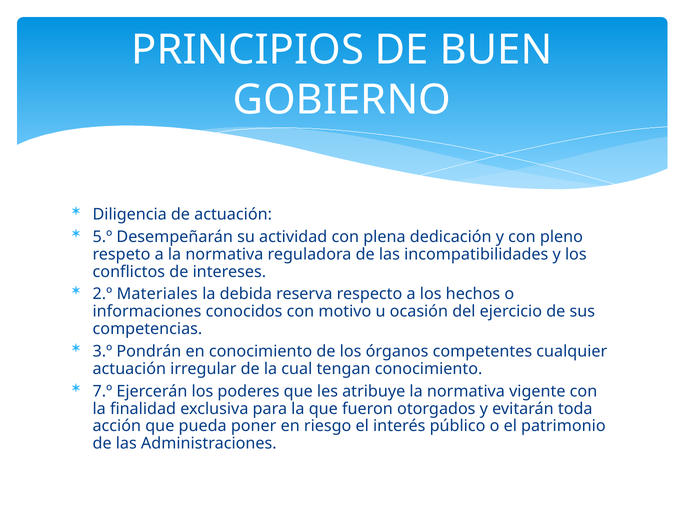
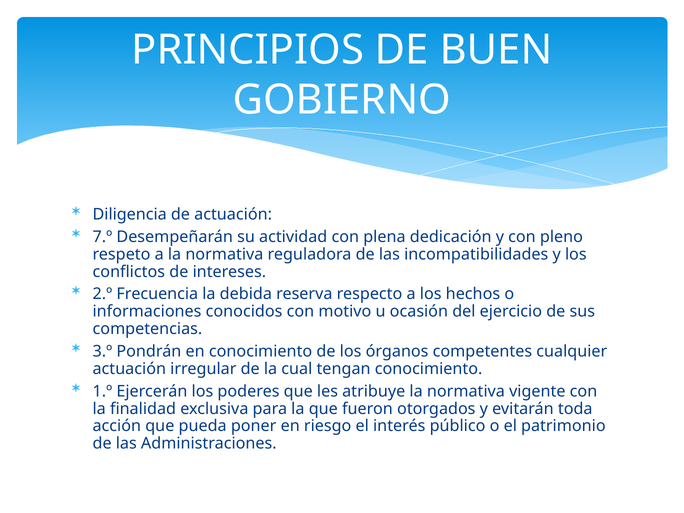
5.º: 5.º -> 7.º
Materiales: Materiales -> Frecuencia
7.º: 7.º -> 1.º
